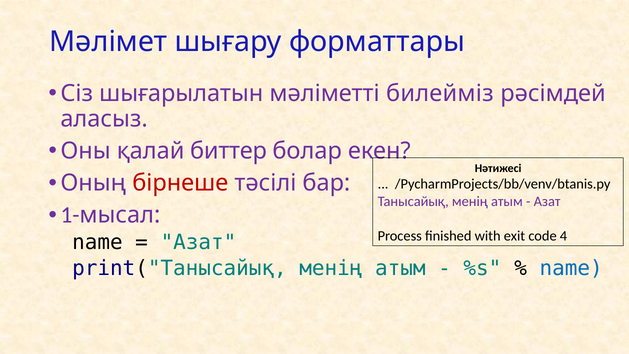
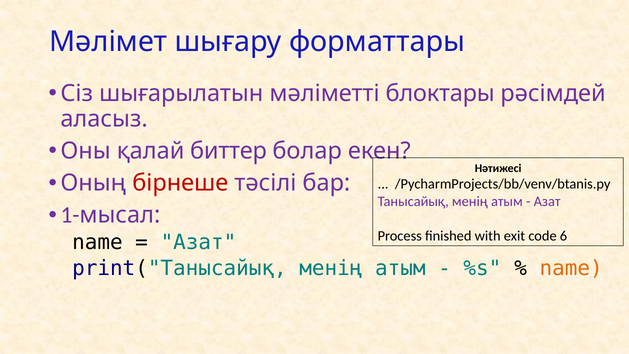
билейміз: билейміз -> блоктары
4: 4 -> 6
name at (571, 268) colour: blue -> orange
